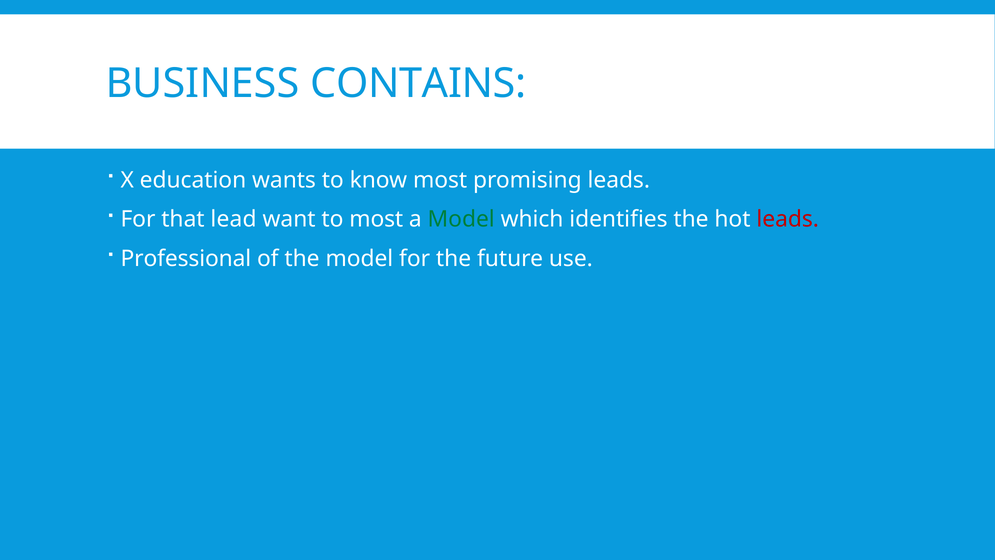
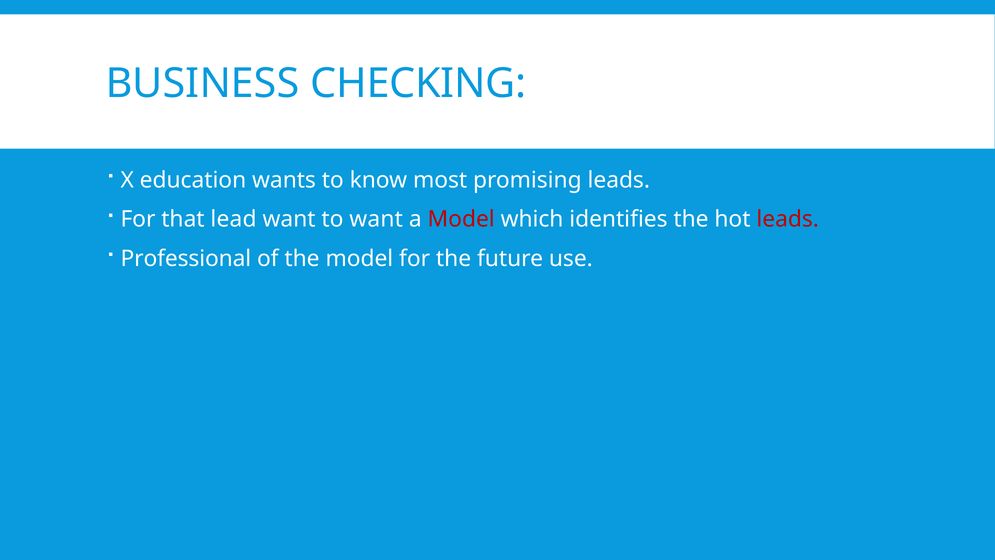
CONTAINS: CONTAINS -> CHECKING
to most: most -> want
Model at (461, 219) colour: green -> red
